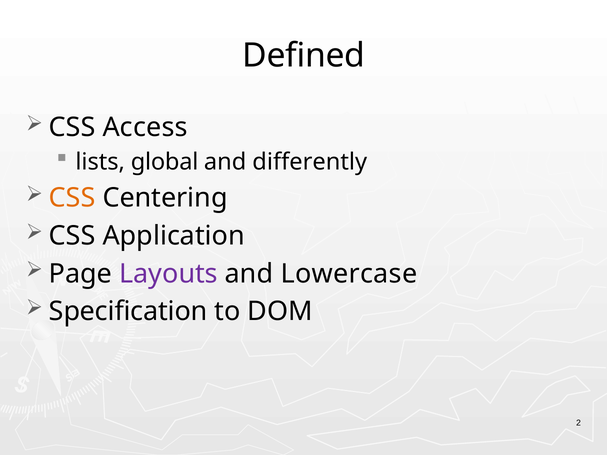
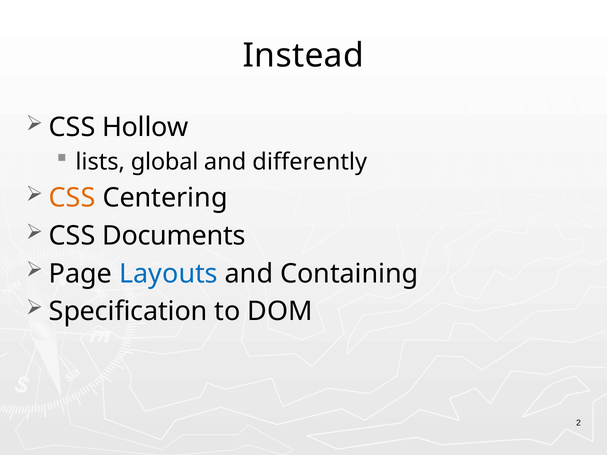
Defined: Defined -> Instead
Access: Access -> Hollow
Application: Application -> Documents
Layouts colour: purple -> blue
Lowercase: Lowercase -> Containing
